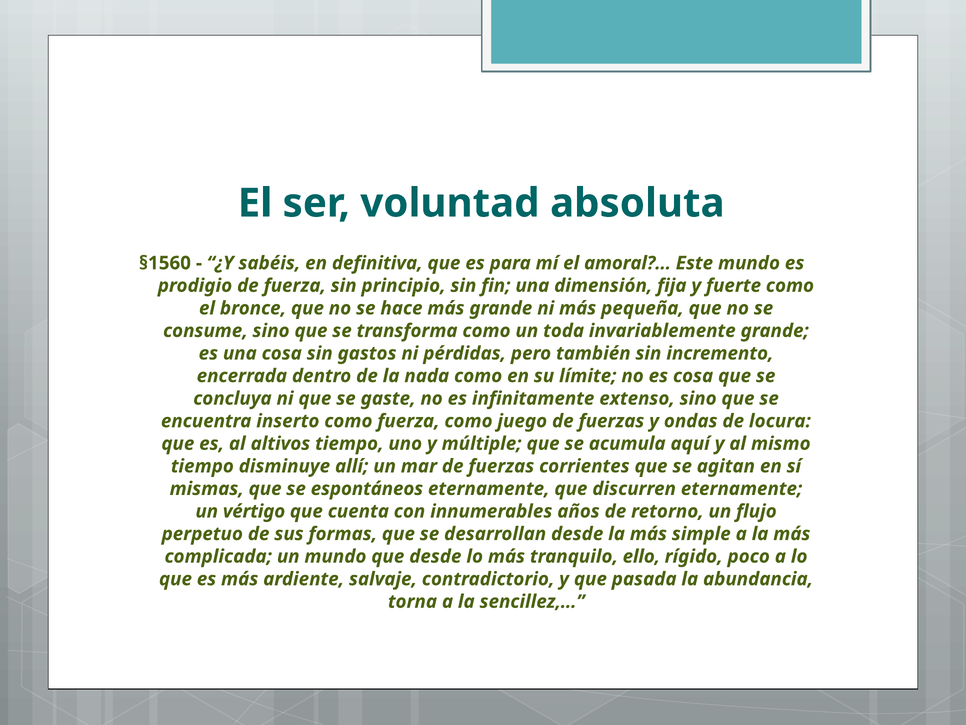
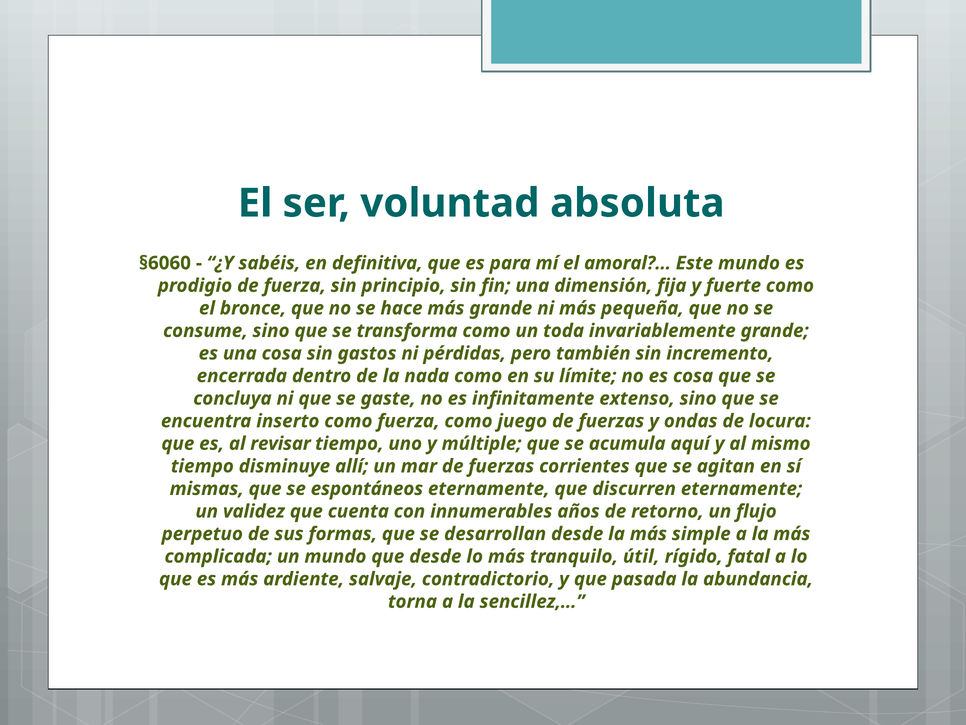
§1560: §1560 -> §6060
altivos: altivos -> revisar
vértigo: vértigo -> validez
ello: ello -> útil
poco: poco -> fatal
